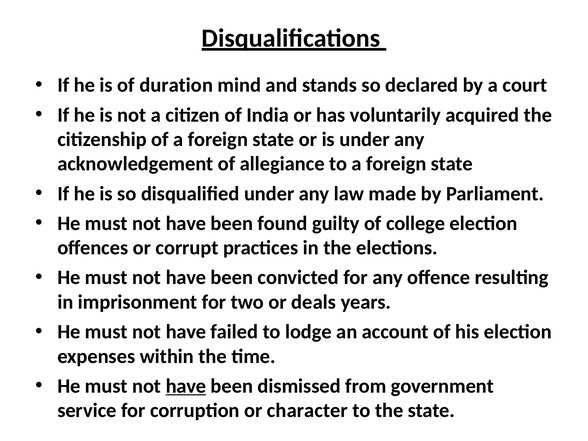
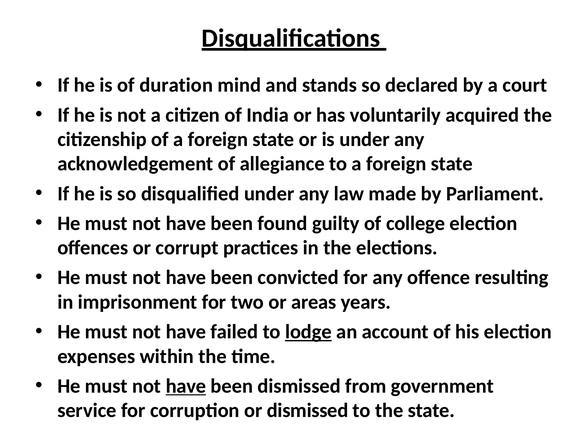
deals: deals -> areas
lodge underline: none -> present
or character: character -> dismissed
